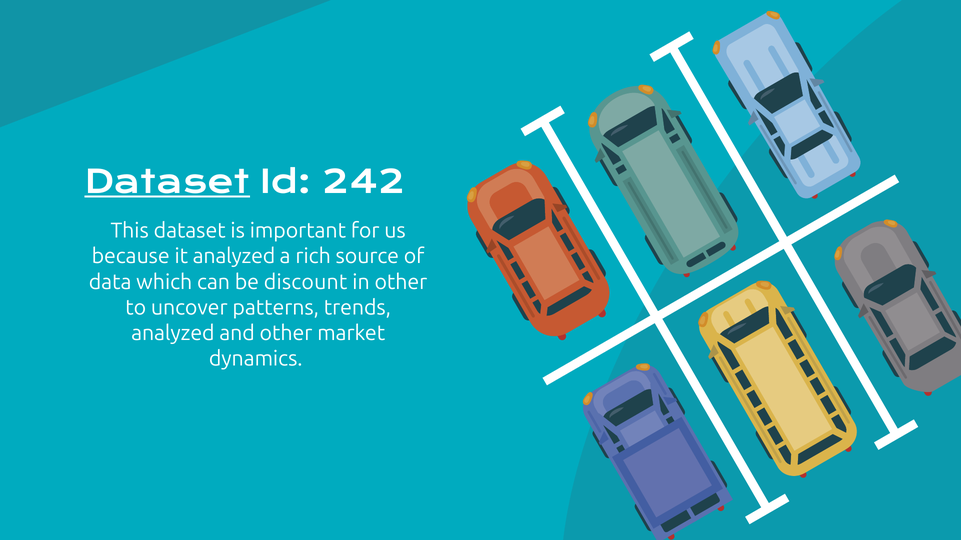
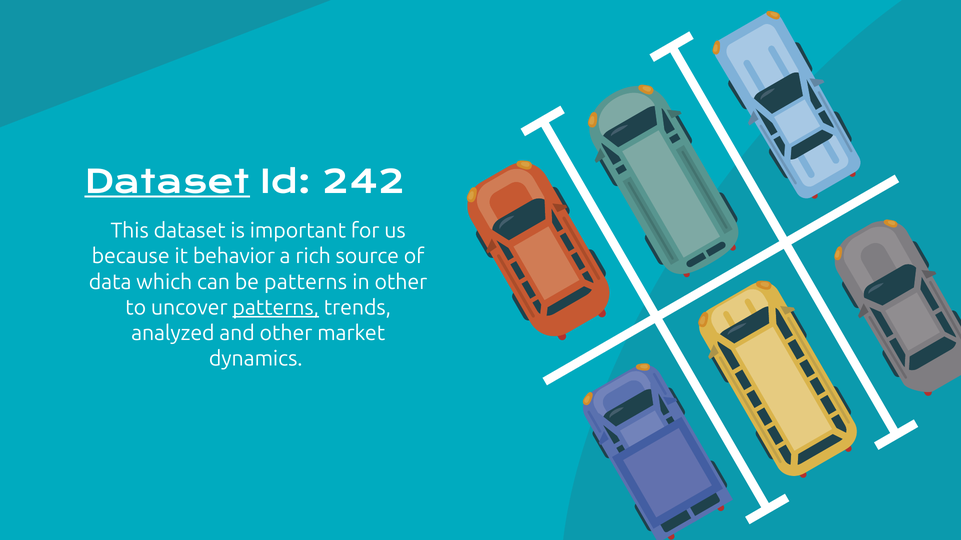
it analyzed: analyzed -> behavior
be discount: discount -> patterns
patterns at (276, 308) underline: none -> present
